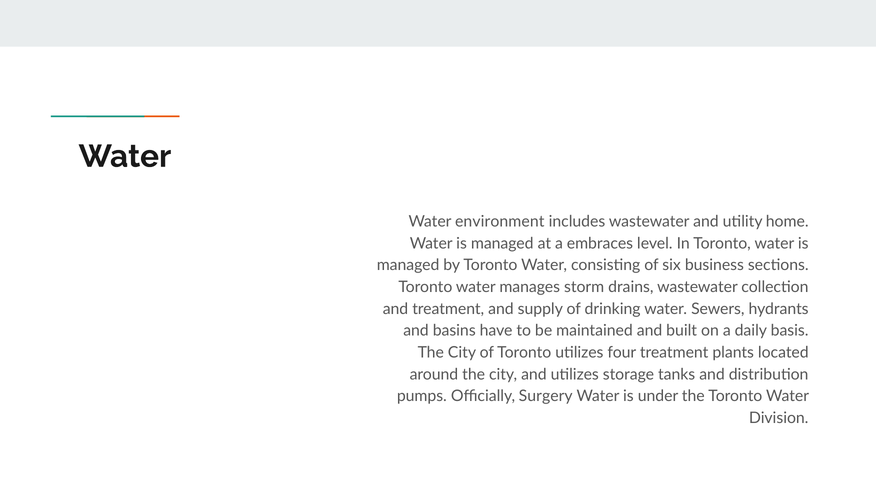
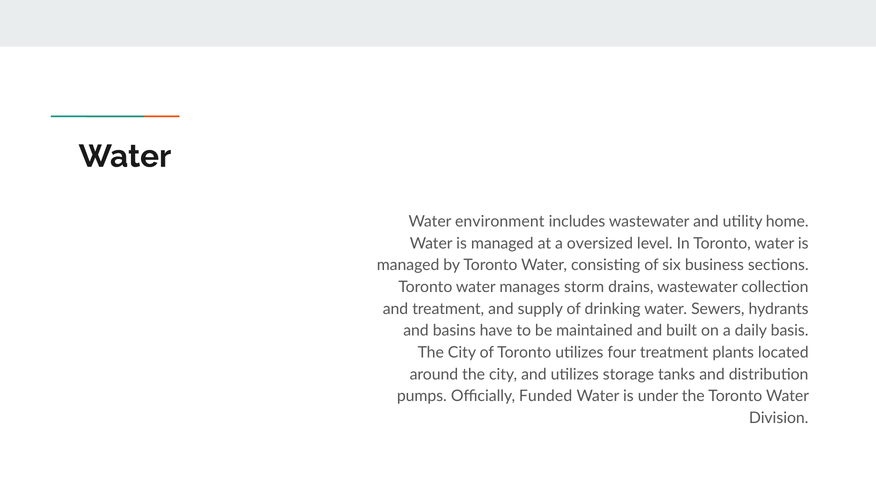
embraces: embraces -> oversized
Surgery: Surgery -> Funded
